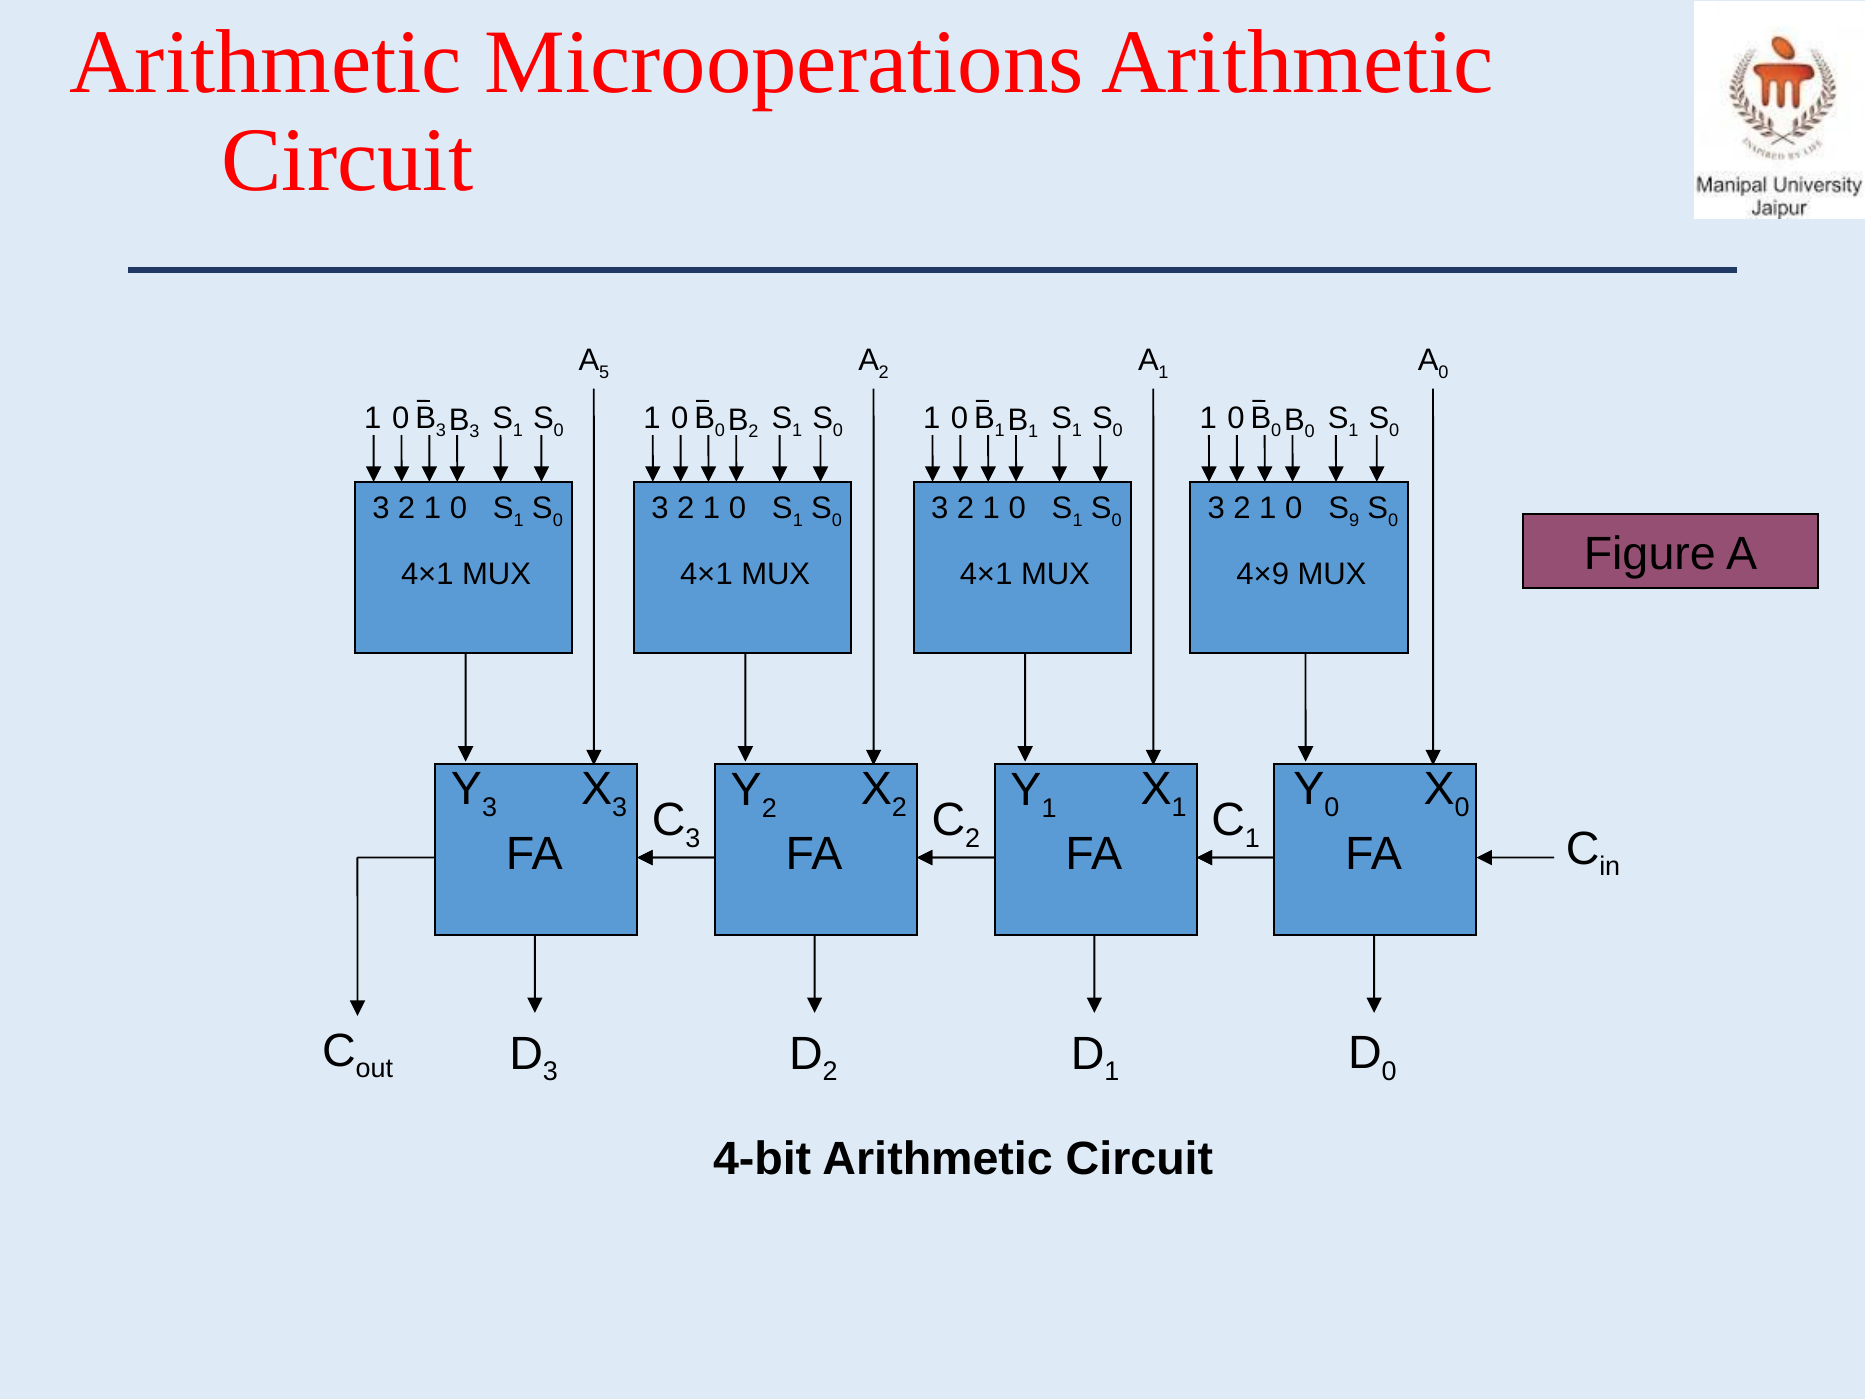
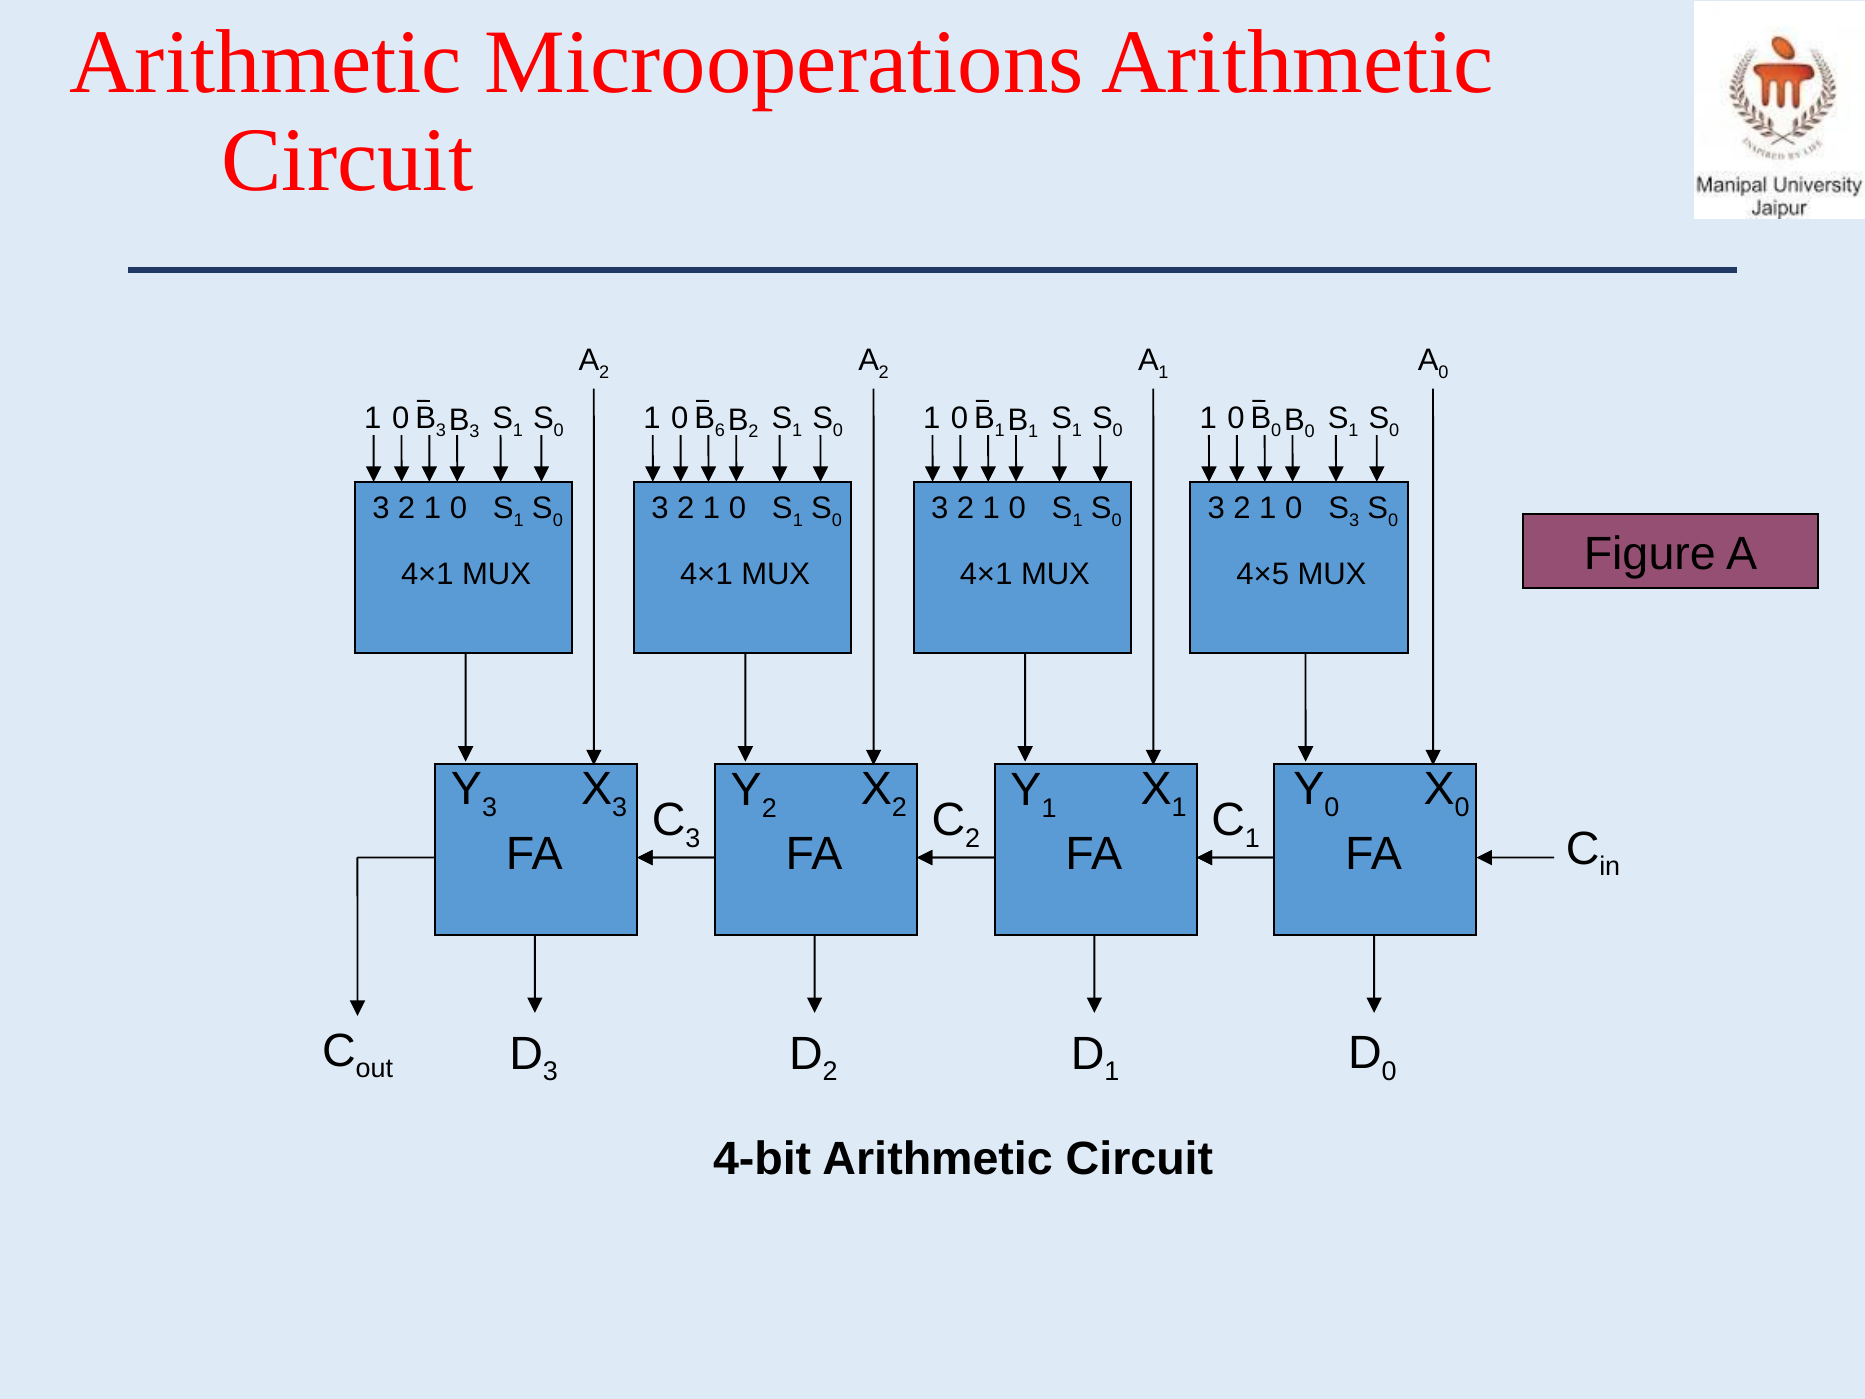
5 at (604, 372): 5 -> 2
0 at (720, 431): 0 -> 6
9 at (1354, 520): 9 -> 3
4×9: 4×9 -> 4×5
